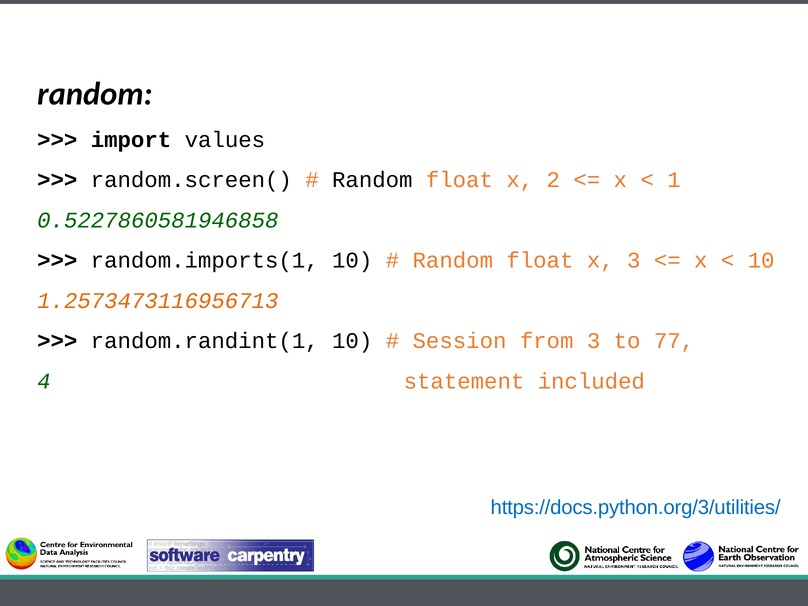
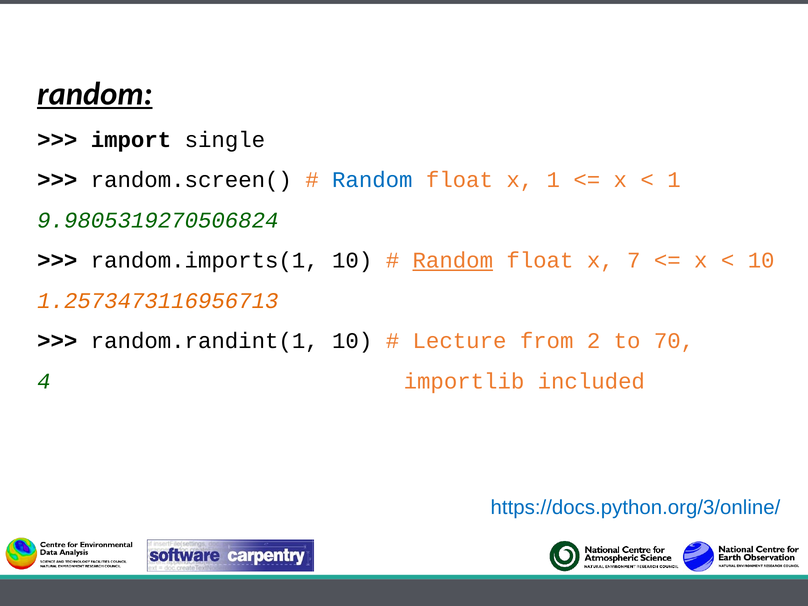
random at (95, 94) underline: none -> present
values: values -> single
Random at (372, 180) colour: black -> blue
x 2: 2 -> 1
0.5227860581946858: 0.5227860581946858 -> 9.9805319270506824
Random at (453, 260) underline: none -> present
x 3: 3 -> 7
Session: Session -> Lecture
from 3: 3 -> 2
77: 77 -> 70
statement: statement -> importlib
https://docs.python.org/3/utilities/: https://docs.python.org/3/utilities/ -> https://docs.python.org/3/online/
